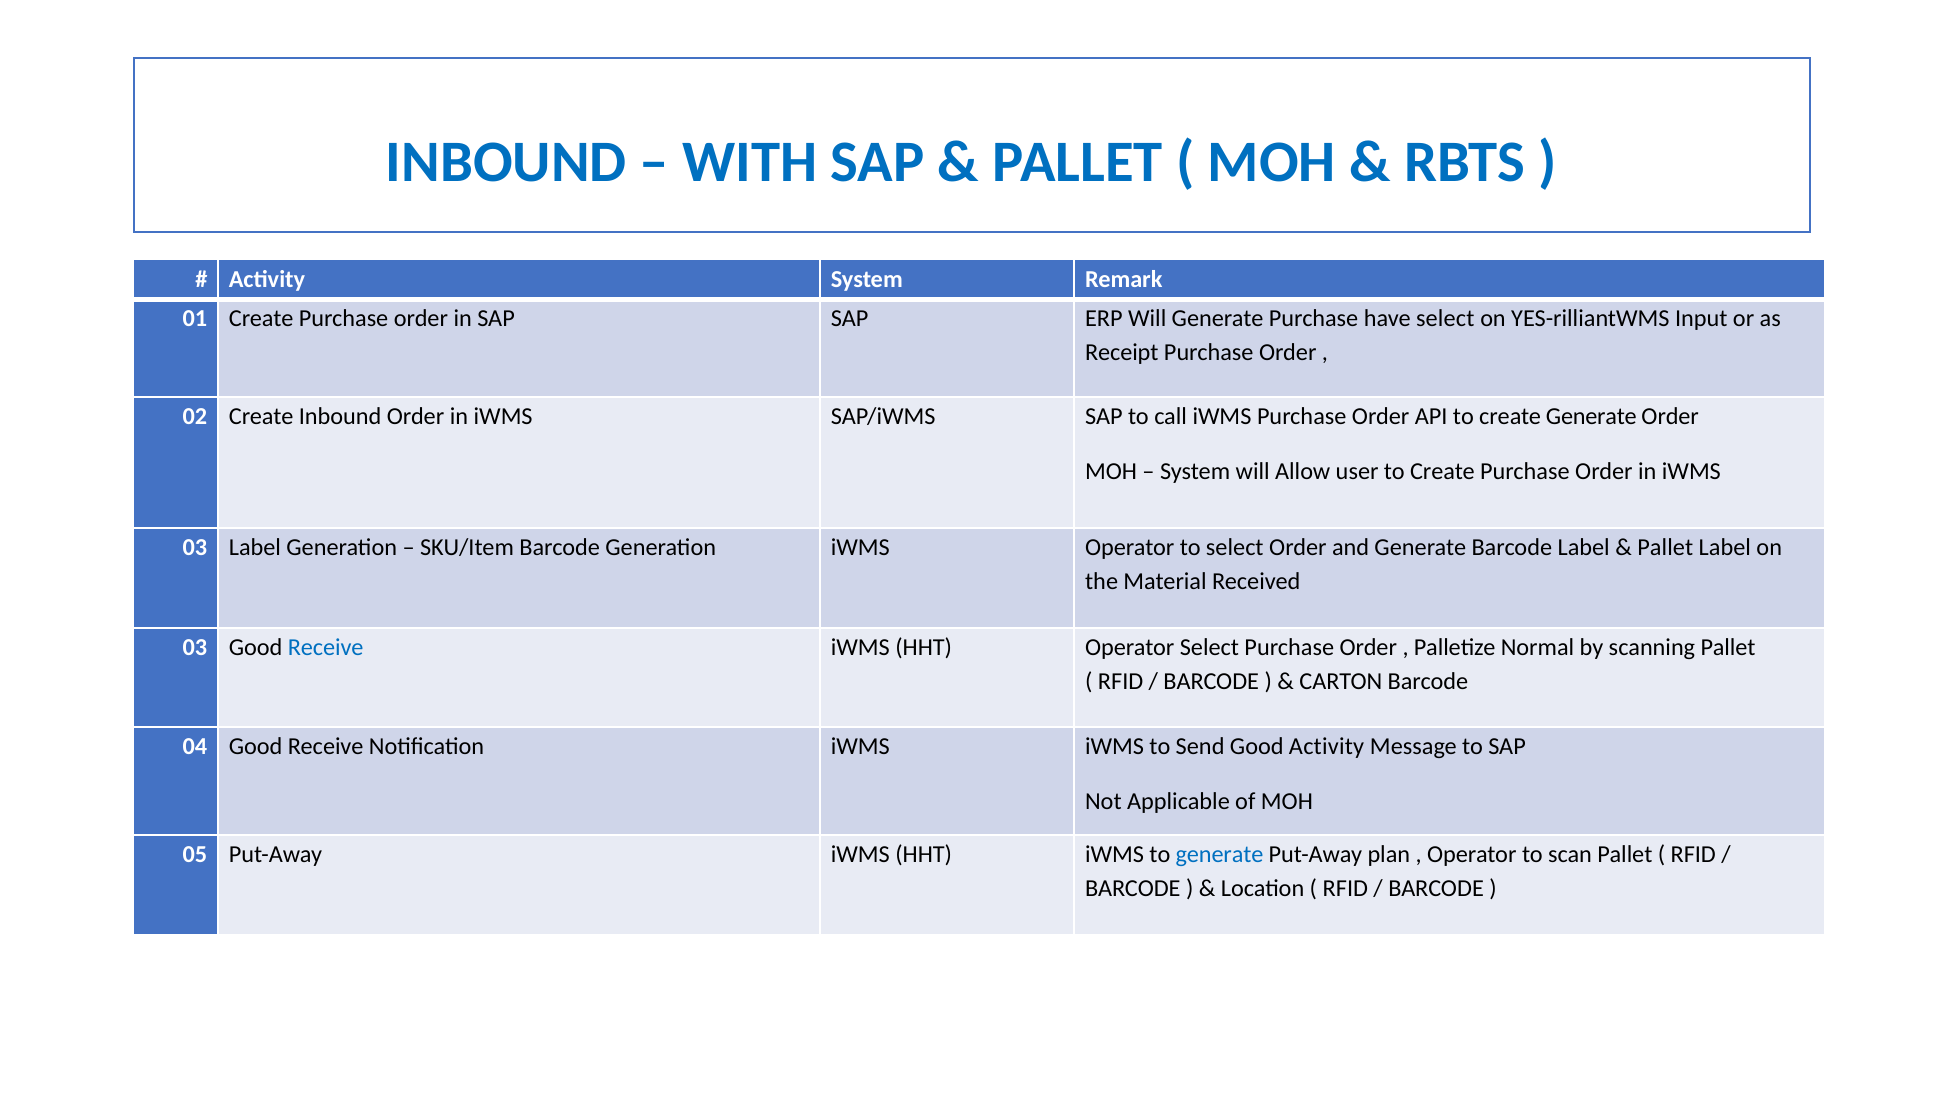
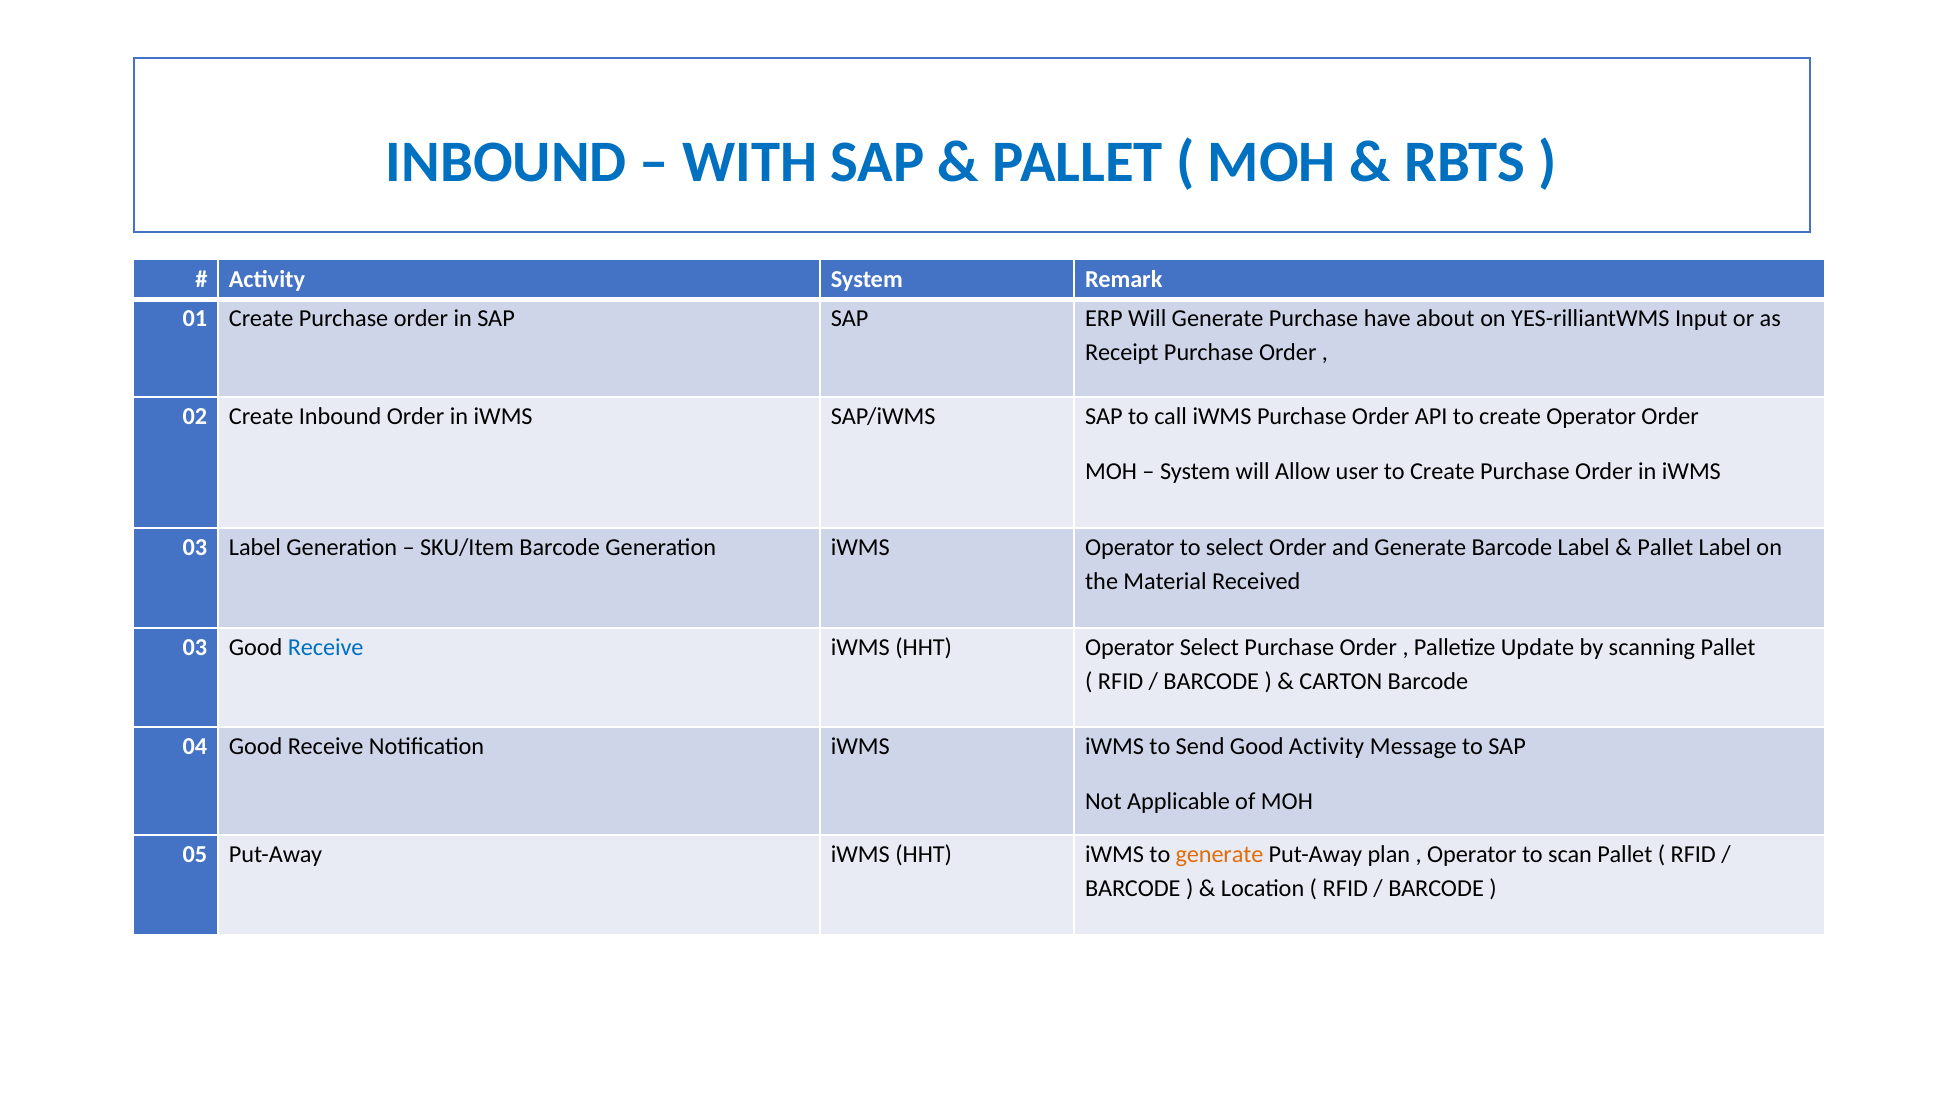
have select: select -> about
create Generate: Generate -> Operator
Normal: Normal -> Update
generate at (1220, 854) colour: blue -> orange
